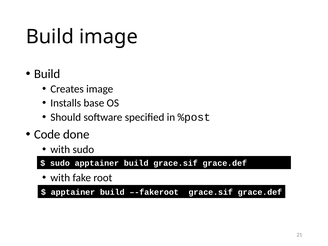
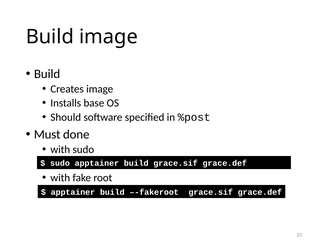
Code: Code -> Must
